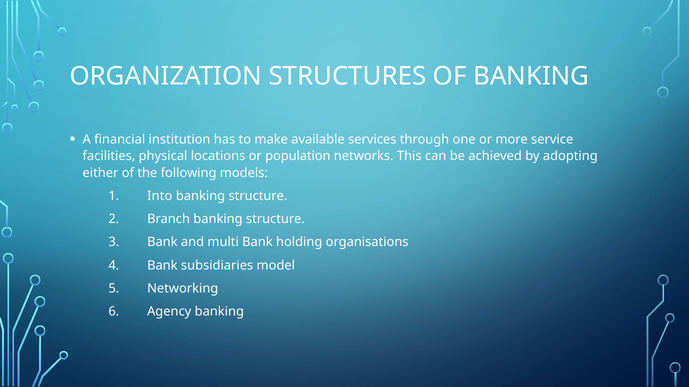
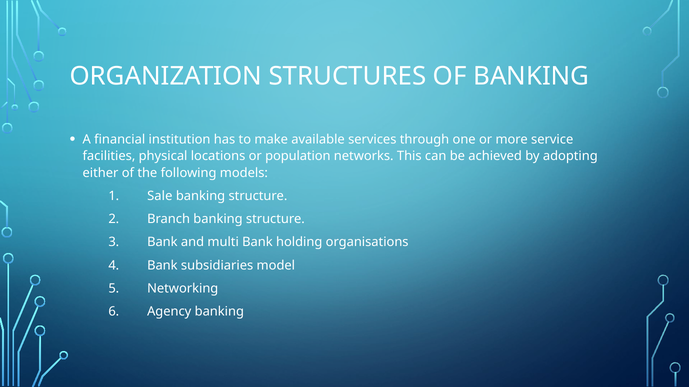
Into: Into -> Sale
